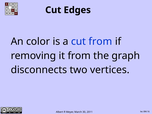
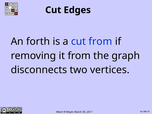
color: color -> forth
